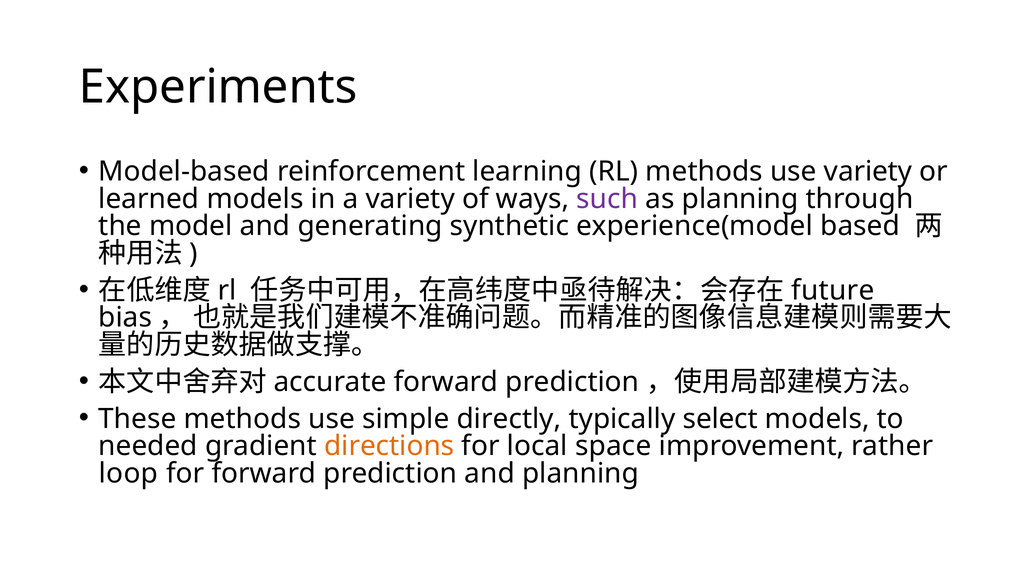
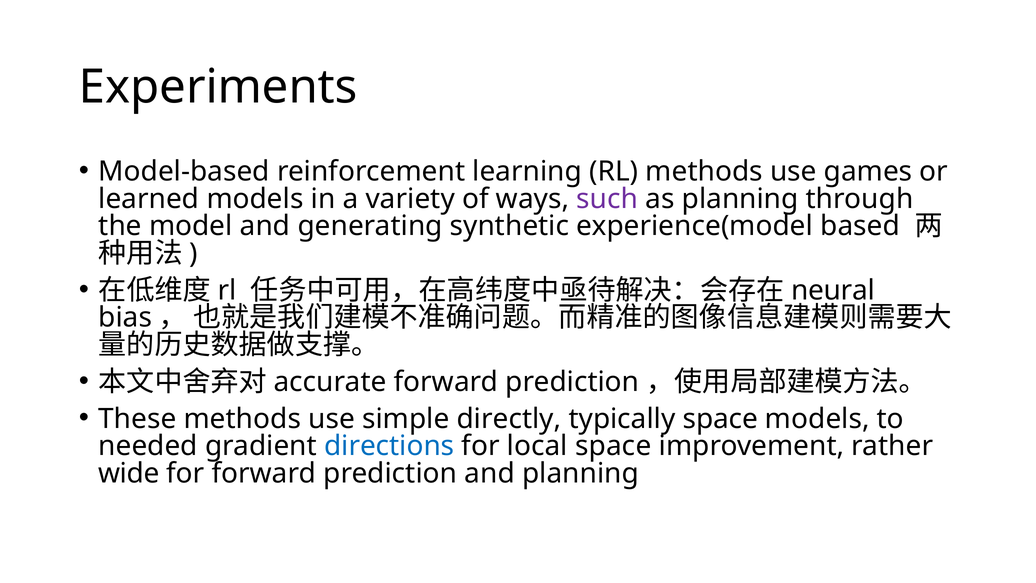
use variety: variety -> games
future: future -> neural
typically select: select -> space
directions colour: orange -> blue
loop: loop -> wide
